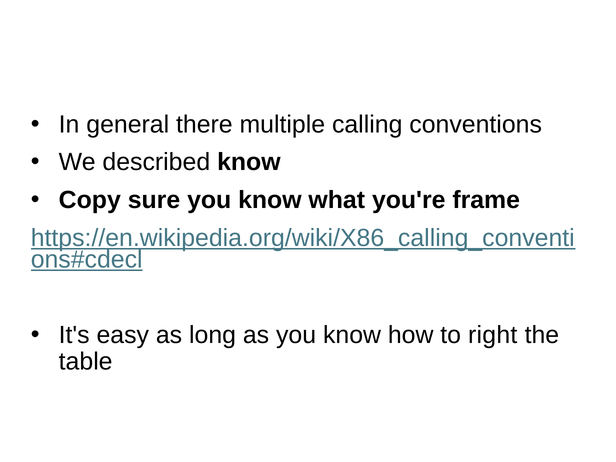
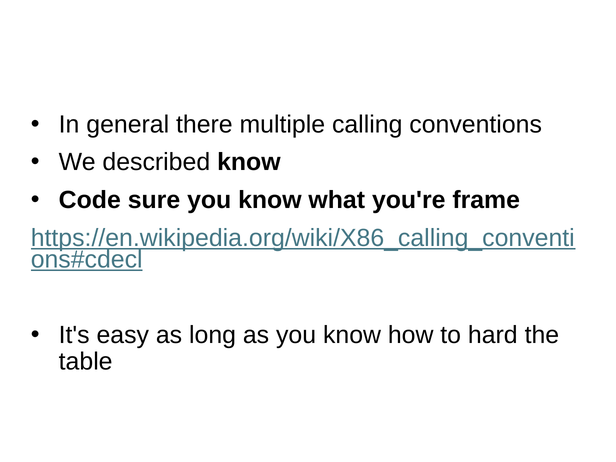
Copy: Copy -> Code
right: right -> hard
